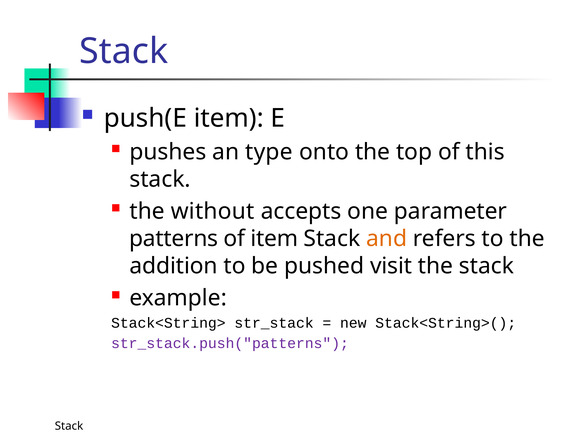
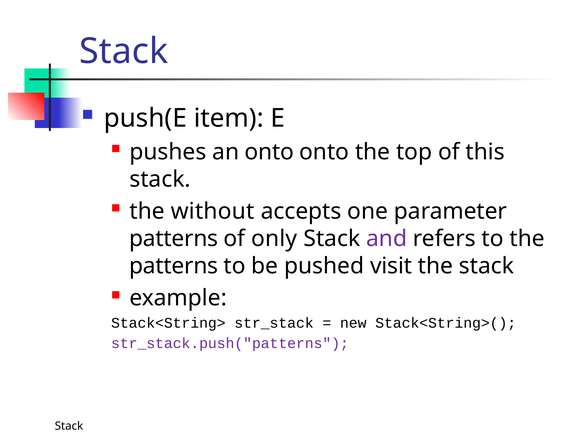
an type: type -> onto
of item: item -> only
and colour: orange -> purple
addition at (174, 266): addition -> patterns
